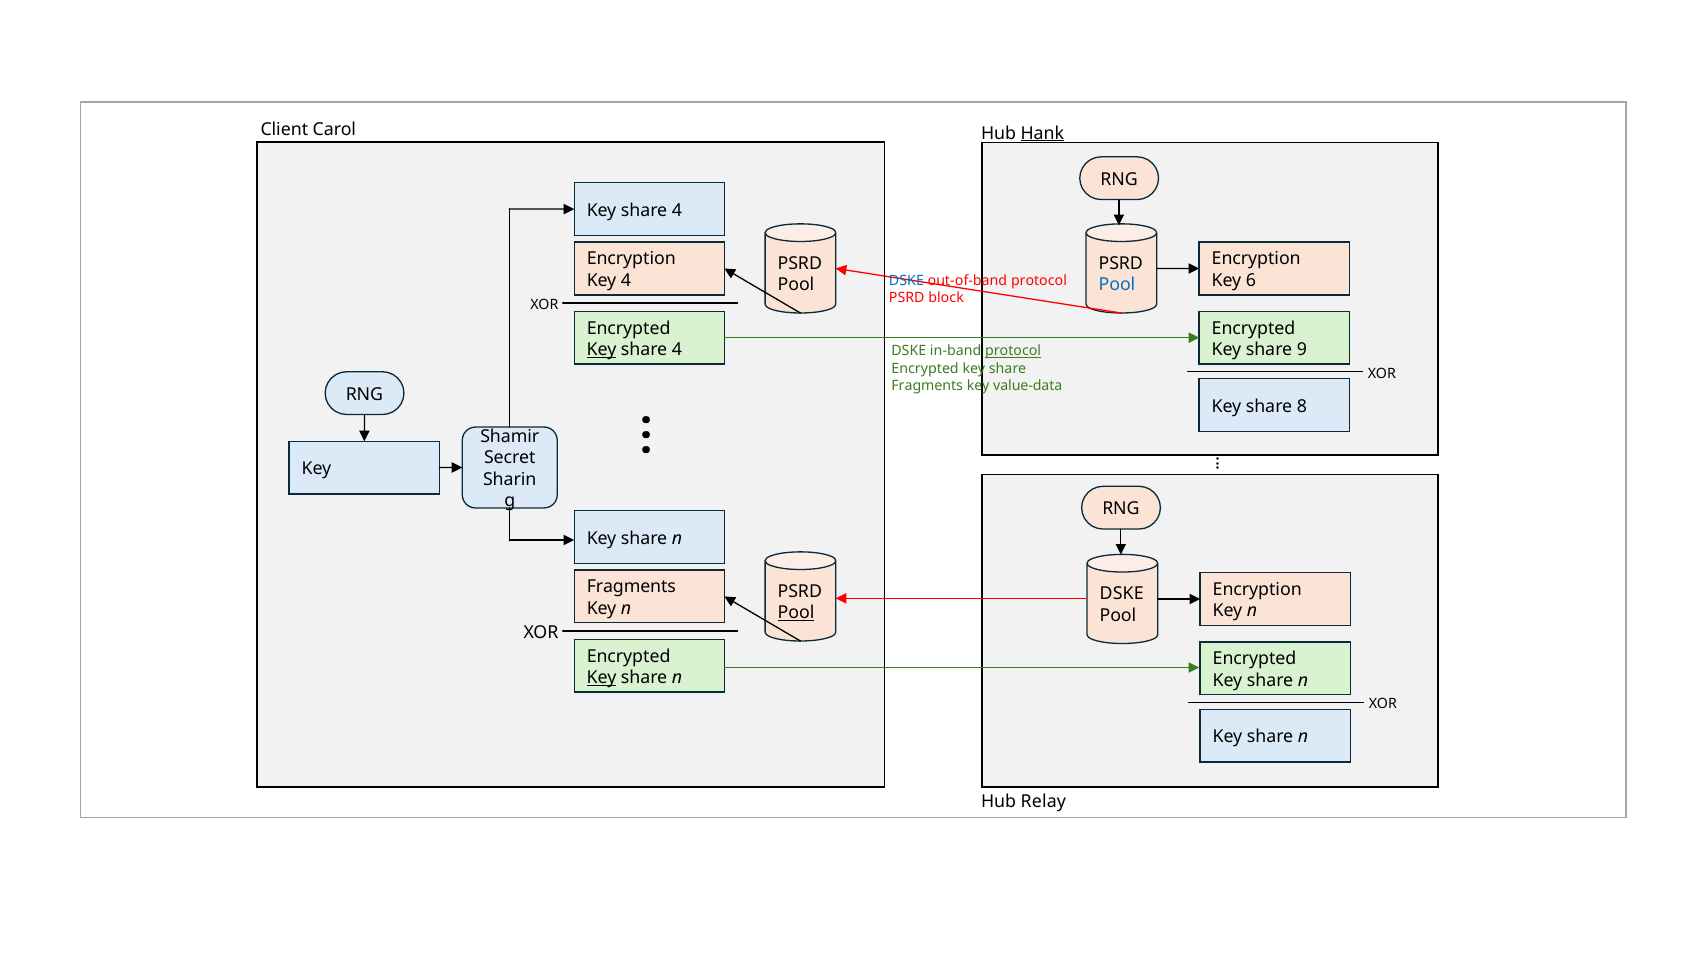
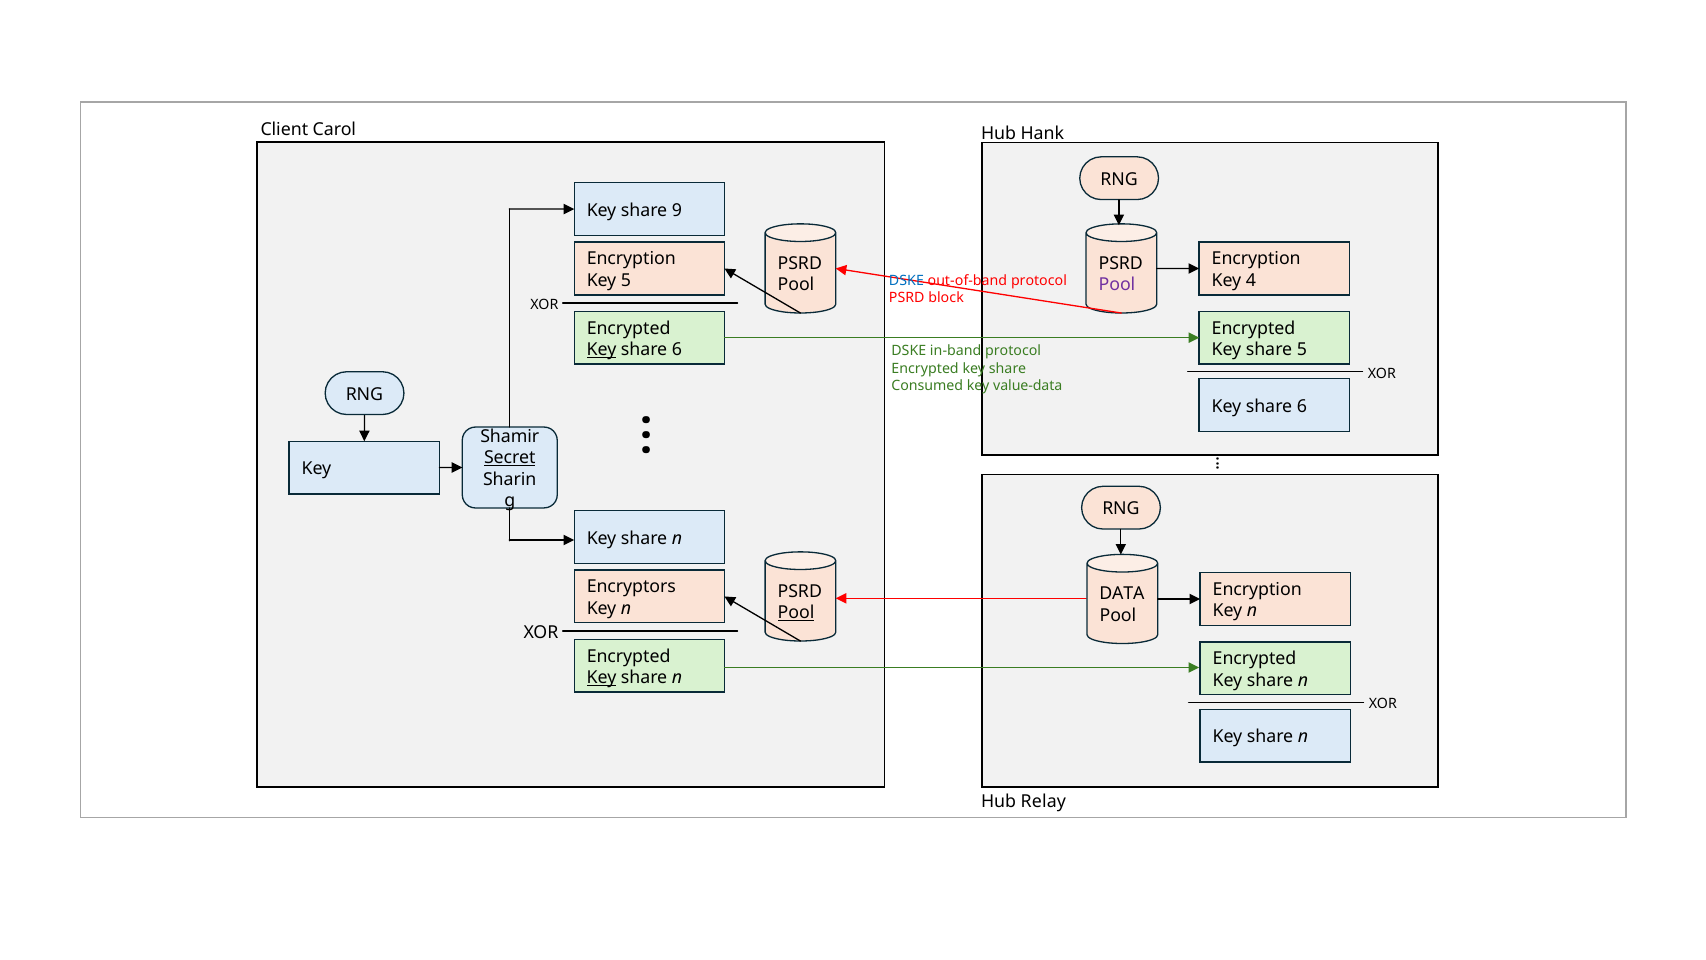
Hank underline: present -> none
4 at (677, 210): 4 -> 9
Key 4: 4 -> 5
6: 6 -> 4
Pool at (1117, 285) colour: blue -> purple
4 at (677, 349): 4 -> 6
share 9: 9 -> 5
protocol at (1013, 351) underline: present -> none
Fragments at (927, 385): Fragments -> Consumed
8 at (1302, 406): 8 -> 6
Secret underline: none -> present
Fragments at (631, 587): Fragments -> Encryptors
DSKE at (1122, 594): DSKE -> DATA
